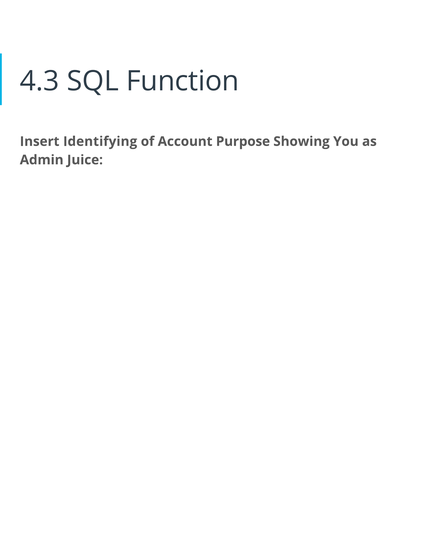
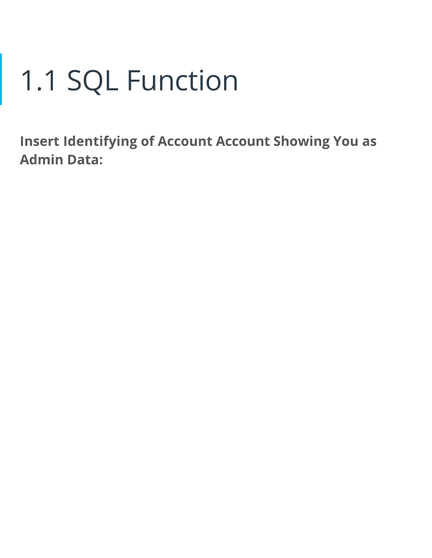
4.3: 4.3 -> 1.1
Account Purpose: Purpose -> Account
Juice: Juice -> Data
